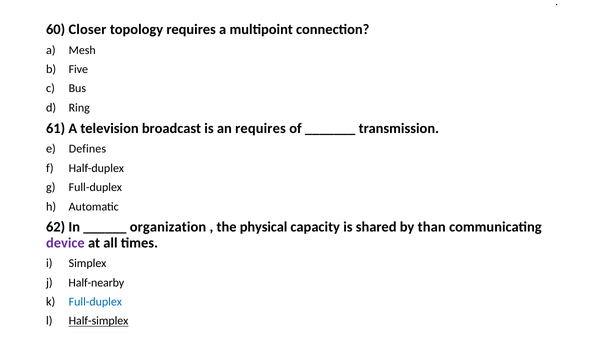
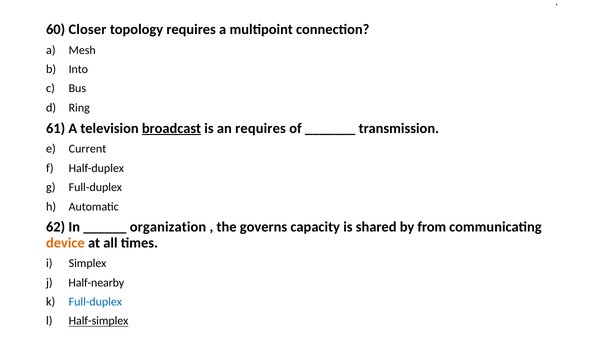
Five: Five -> Into
broadcast underline: none -> present
Defines: Defines -> Current
physical: physical -> governs
than: than -> from
device colour: purple -> orange
